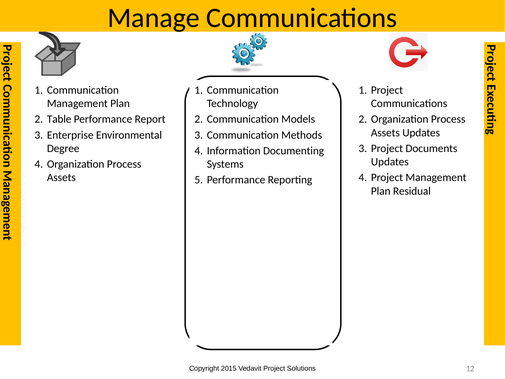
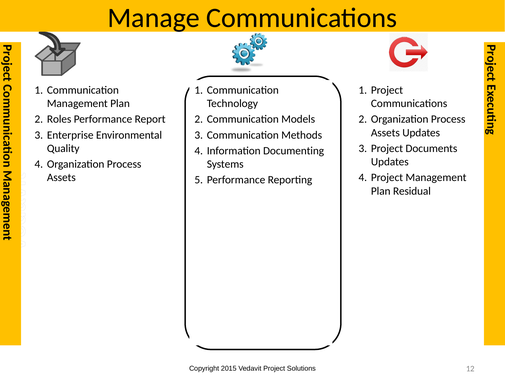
Table: Table -> Roles
Degree: Degree -> Quality
